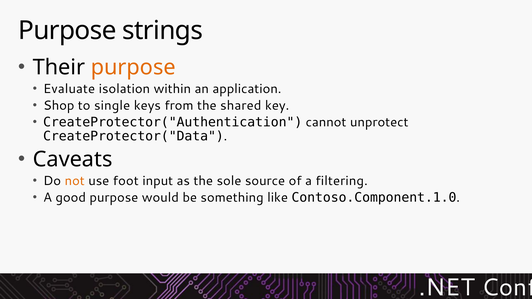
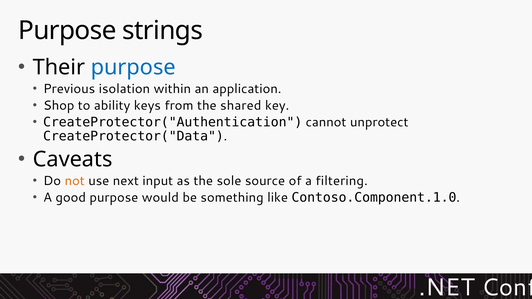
purpose at (133, 67) colour: orange -> blue
Evaluate: Evaluate -> Previous
single: single -> ability
foot: foot -> next
